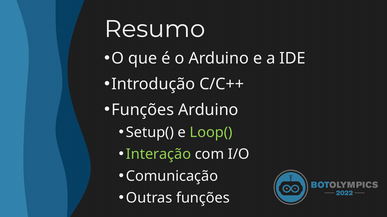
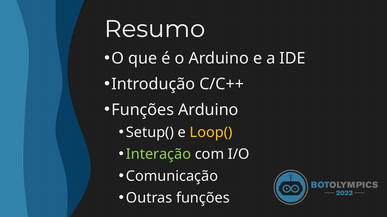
Loop( colour: light green -> yellow
